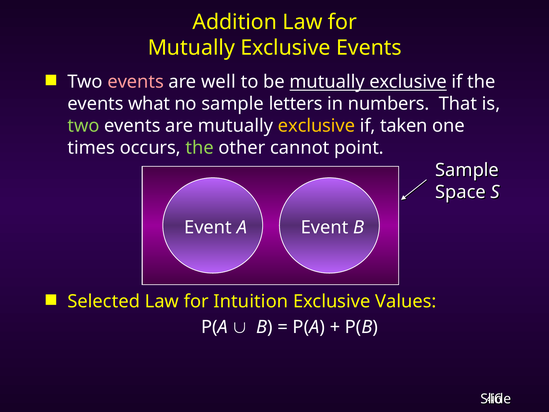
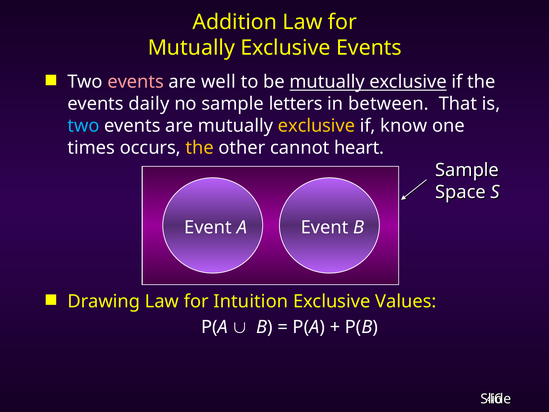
what: what -> daily
numbers: numbers -> between
two at (83, 126) colour: light green -> light blue
taken: taken -> know
the at (200, 148) colour: light green -> yellow
point: point -> heart
Selected: Selected -> Drawing
